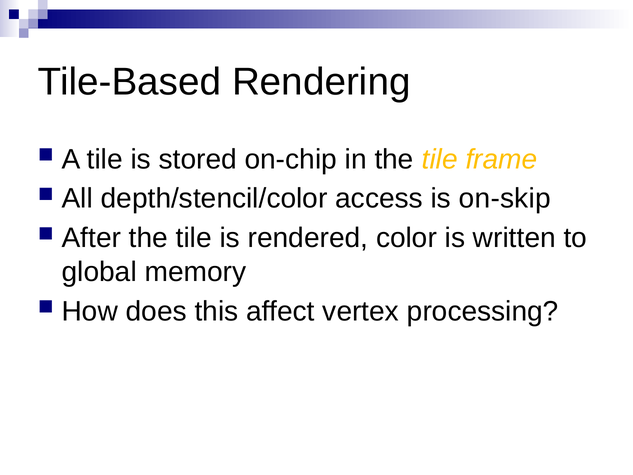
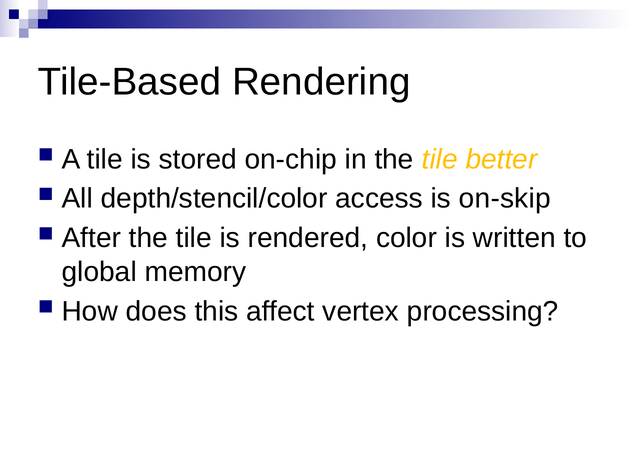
frame: frame -> better
